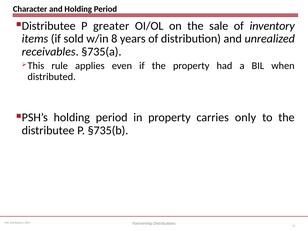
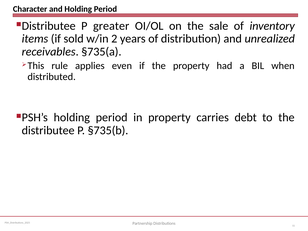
8: 8 -> 2
only: only -> debt
